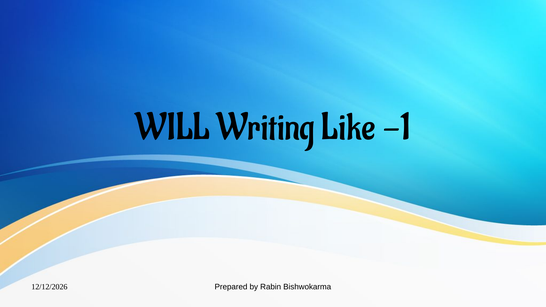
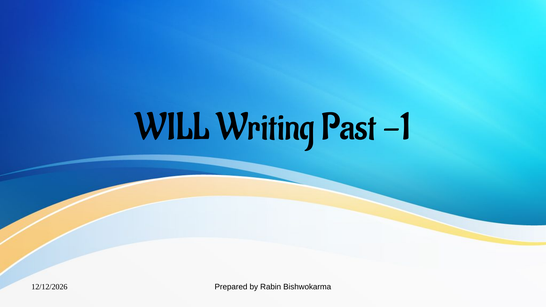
Like: Like -> Past
